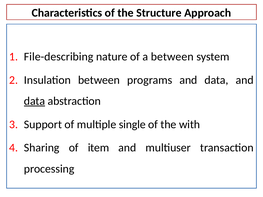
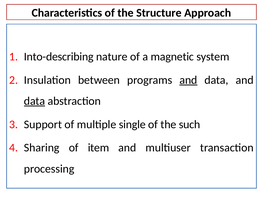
File-describing: File-describing -> Into-describing
a between: between -> magnetic
and at (188, 80) underline: none -> present
with: with -> such
